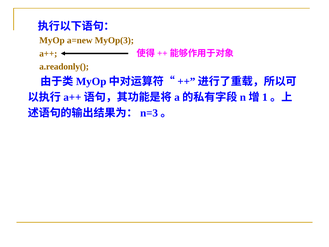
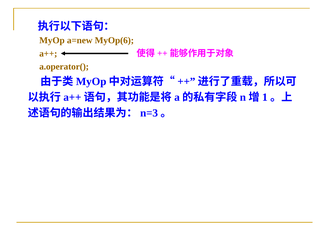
MyOp(3: MyOp(3 -> MyOp(6
a.readonly(: a.readonly( -> a.operator(
